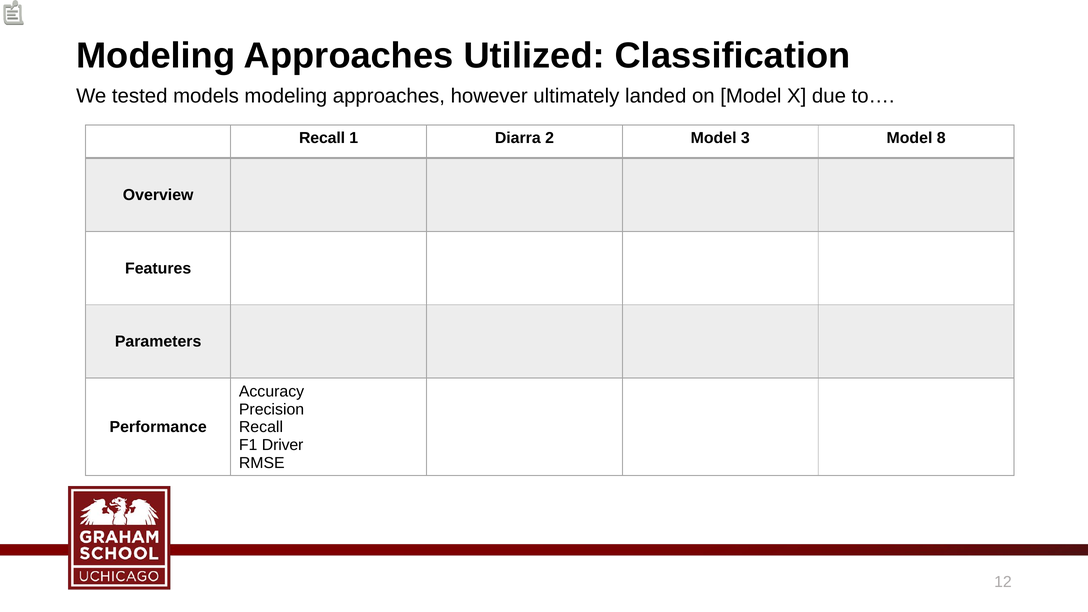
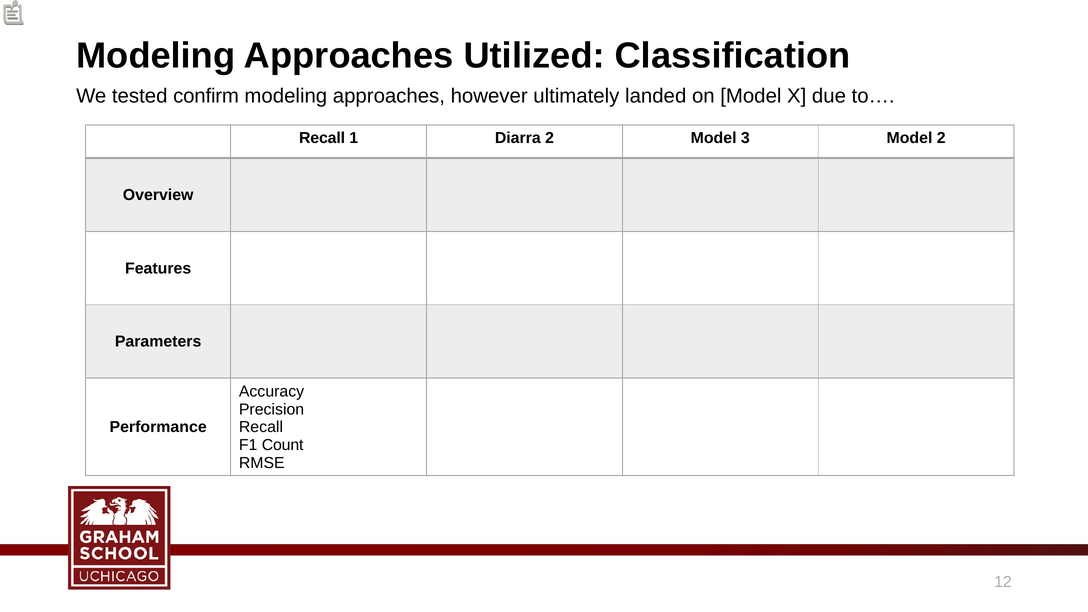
models: models -> confirm
Model 8: 8 -> 2
Driver: Driver -> Count
